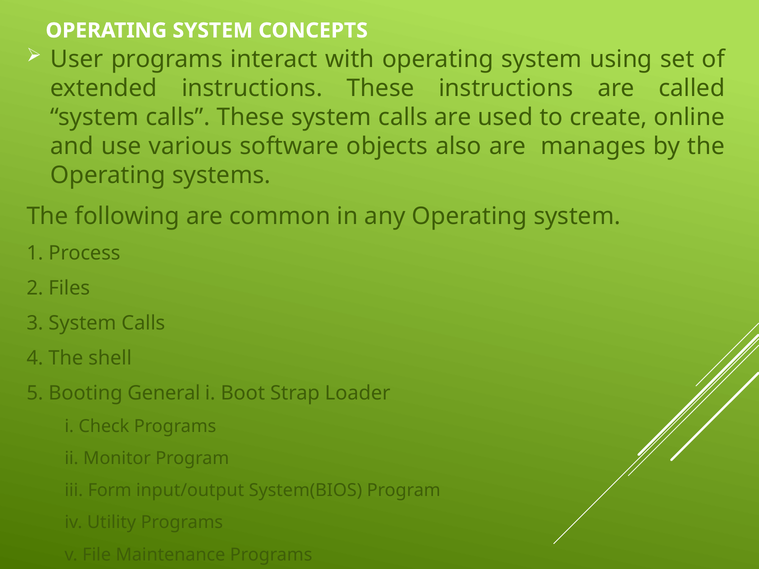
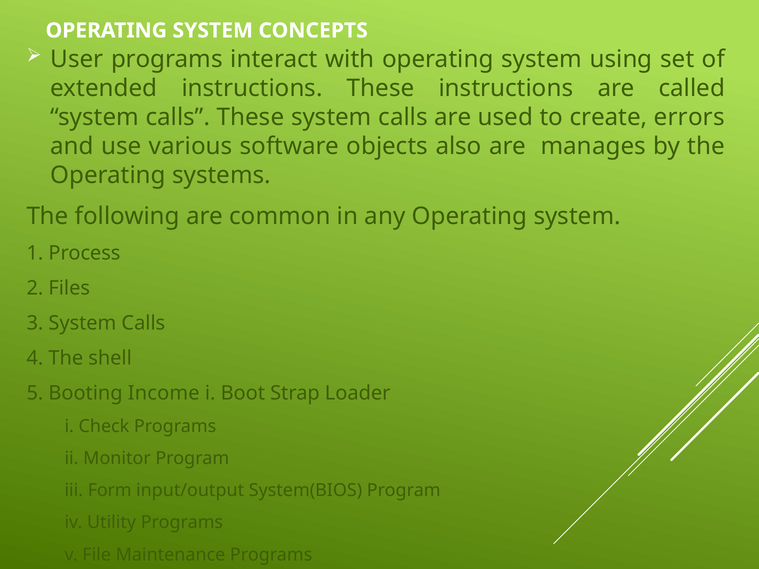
online: online -> errors
General: General -> Income
